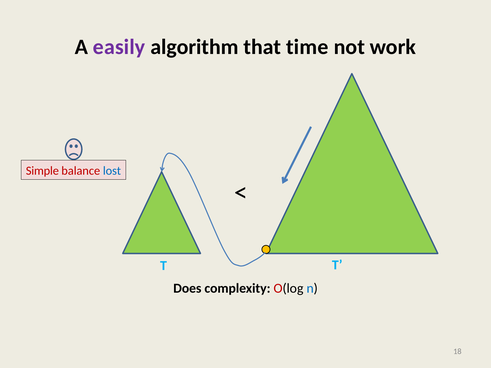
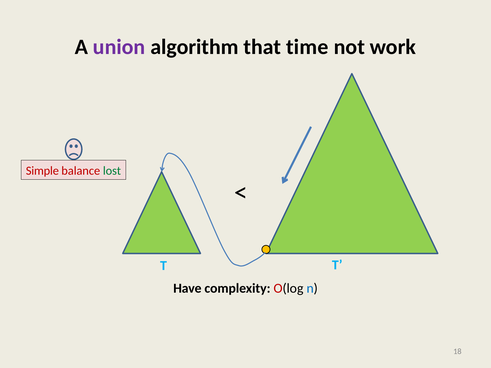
easily: easily -> union
lost colour: blue -> green
Does: Does -> Have
